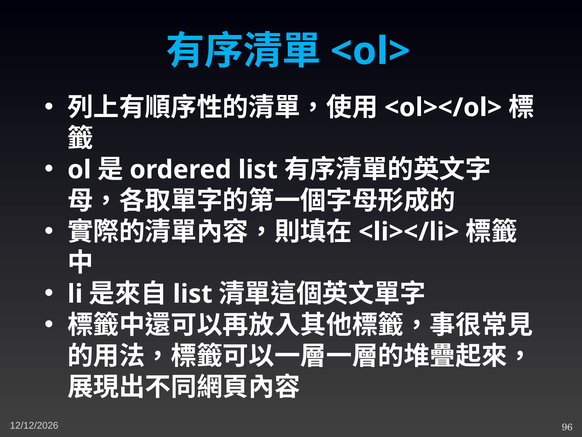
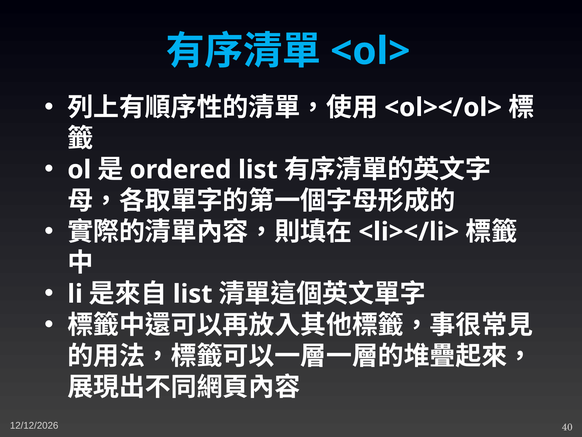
96: 96 -> 40
